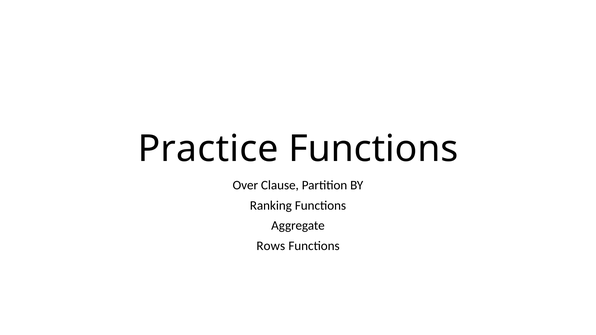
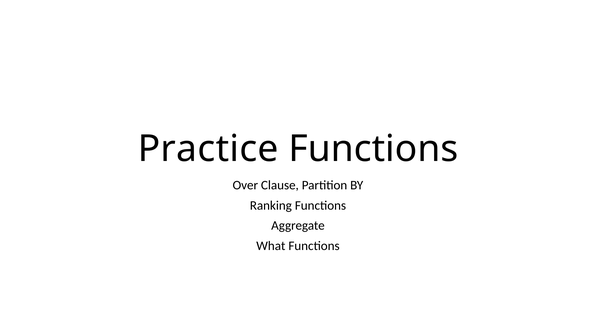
Rows: Rows -> What
